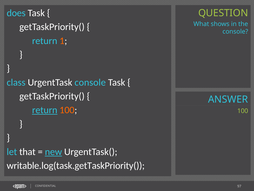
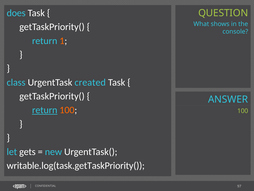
UrgentTask console: console -> created
that: that -> gets
new underline: present -> none
